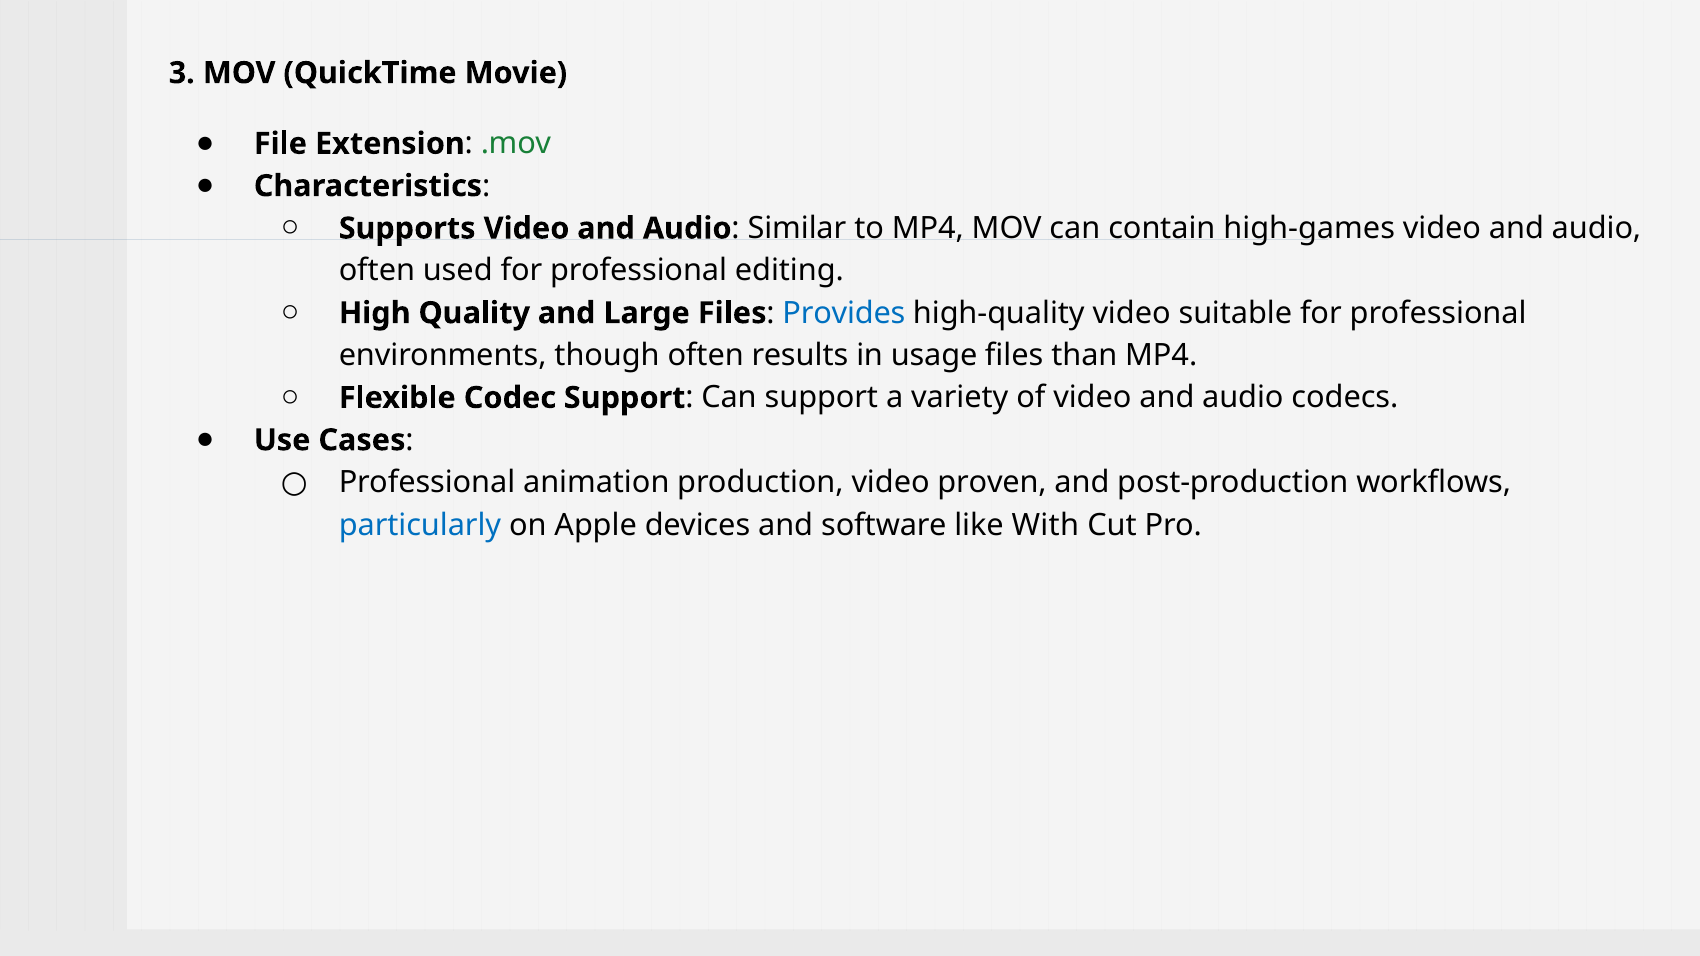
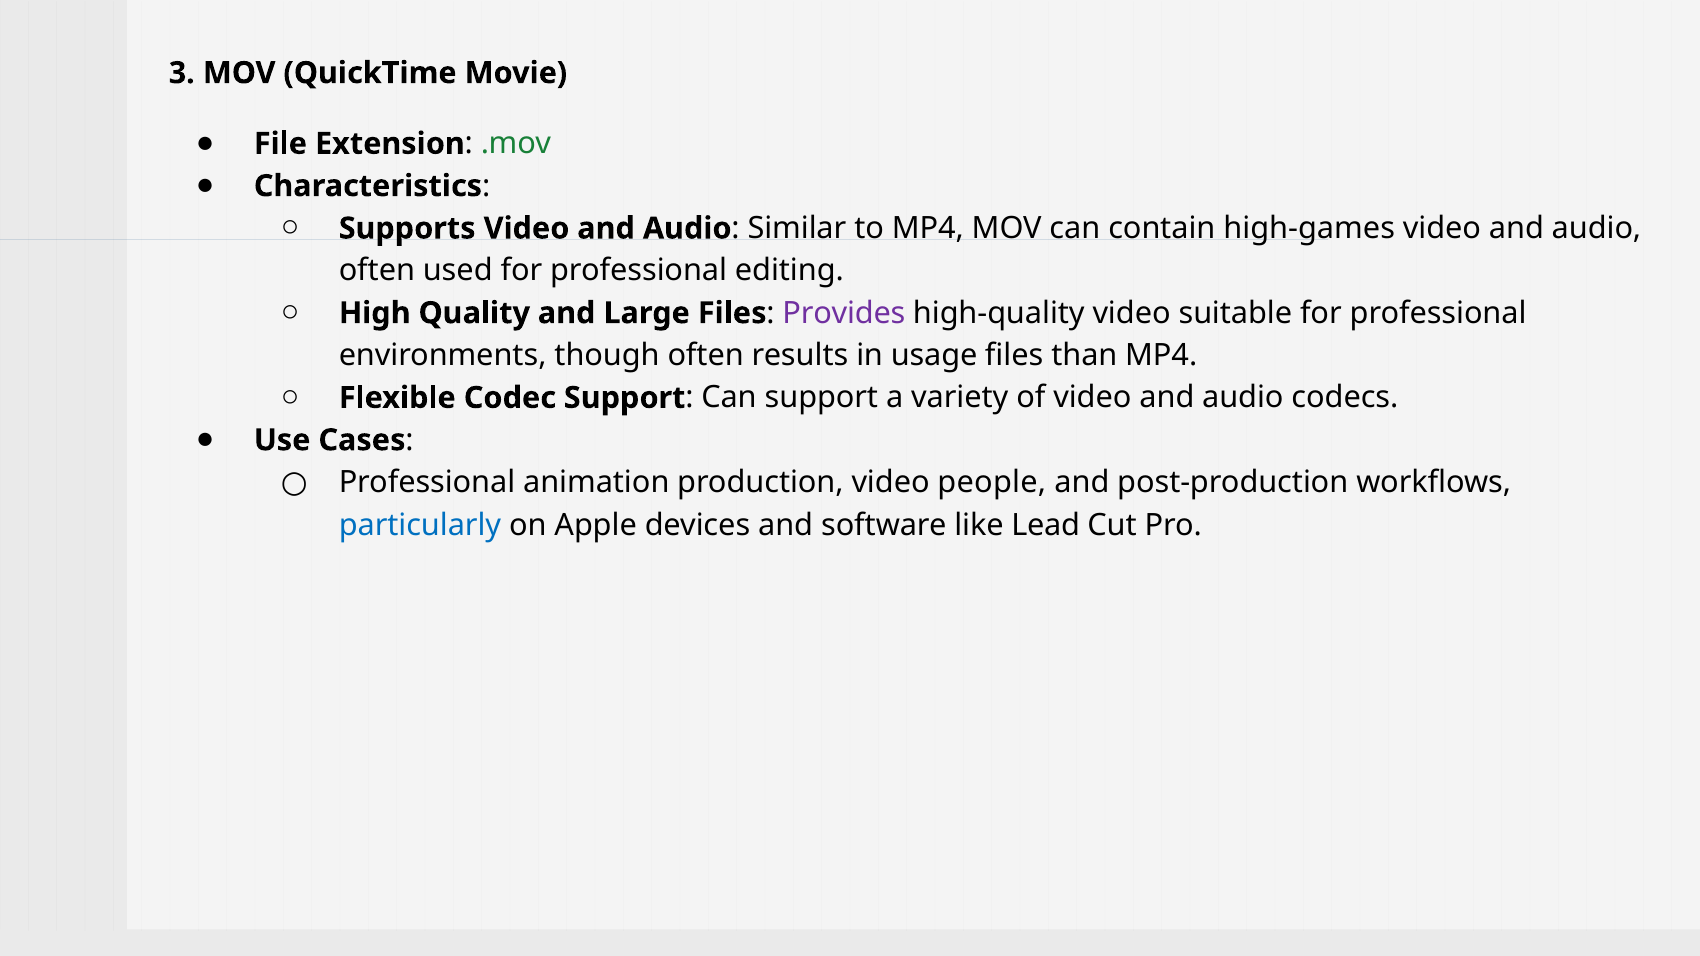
Provides colour: blue -> purple
proven: proven -> people
With: With -> Lead
